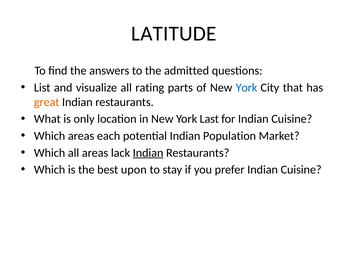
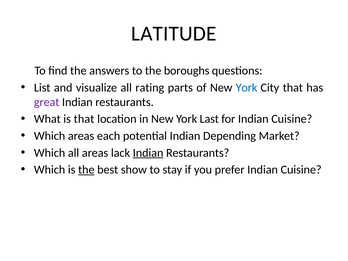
admitted: admitted -> boroughs
great colour: orange -> purple
is only: only -> that
Population: Population -> Depending
the at (86, 170) underline: none -> present
upon: upon -> show
